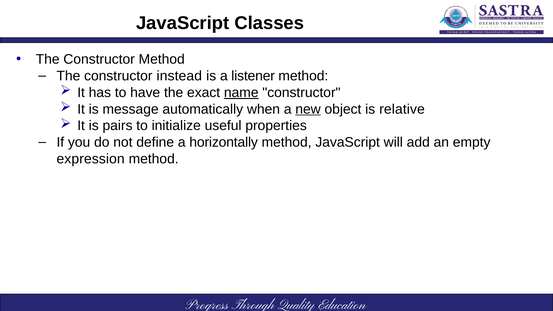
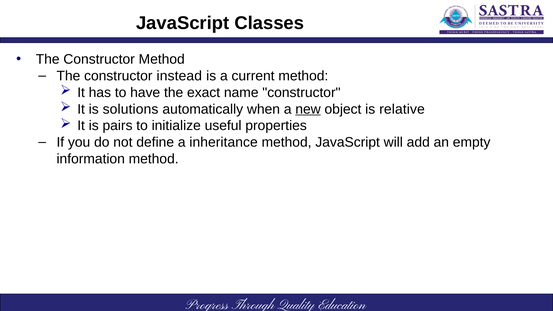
listener: listener -> current
name underline: present -> none
message: message -> solutions
horizontally: horizontally -> inheritance
expression: expression -> information
